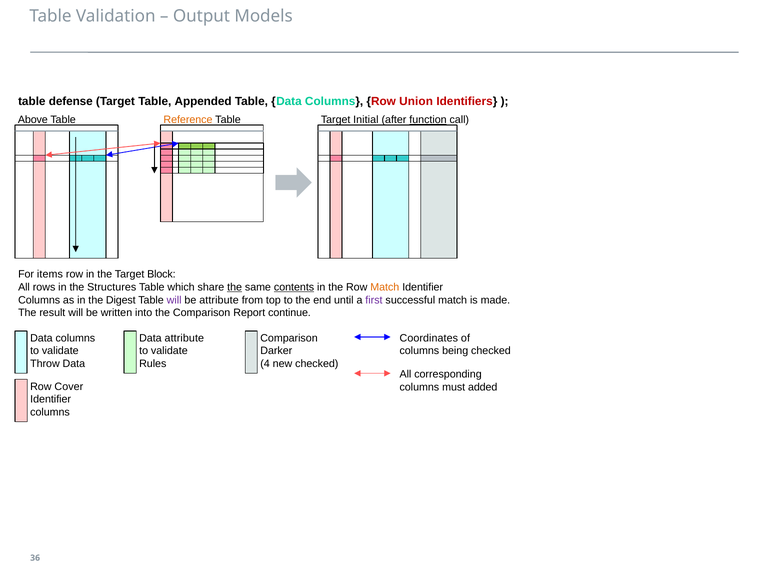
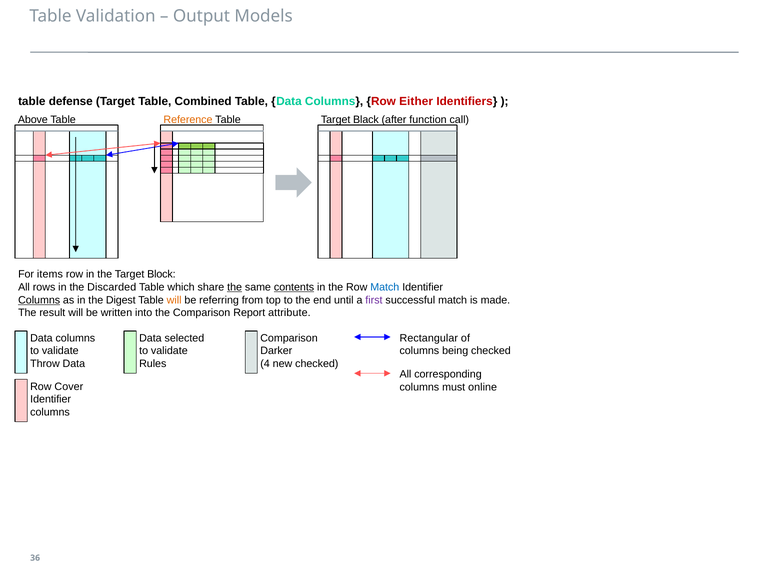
Appended: Appended -> Combined
Union: Union -> Either
Initial: Initial -> Black
function underline: present -> none
Structures: Structures -> Discarded
Match at (385, 287) colour: orange -> blue
Columns at (39, 300) underline: none -> present
will at (174, 300) colour: purple -> orange
be attribute: attribute -> referring
continue: continue -> attribute
Data attribute: attribute -> selected
Coordinates: Coordinates -> Rectangular
added: added -> online
